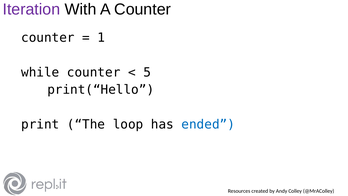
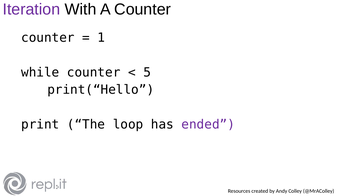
ended colour: blue -> purple
